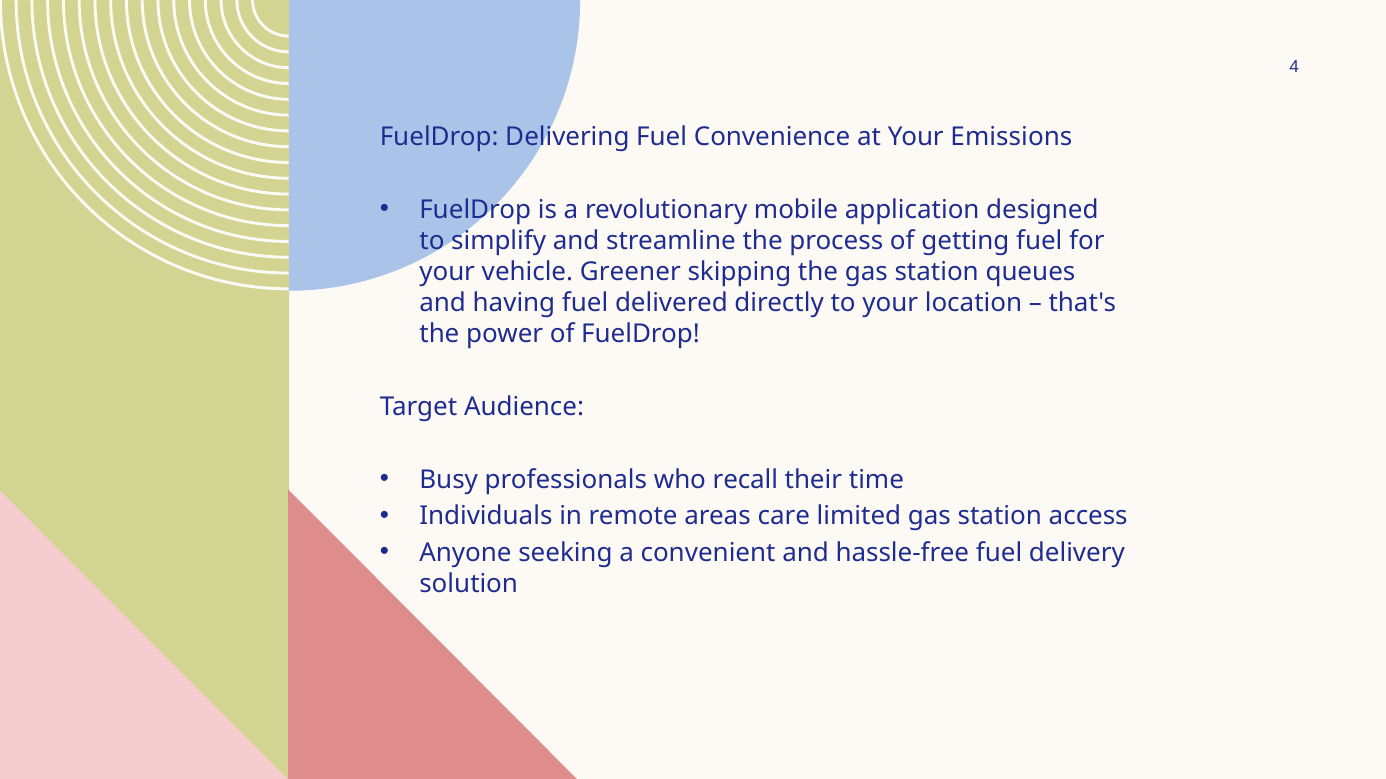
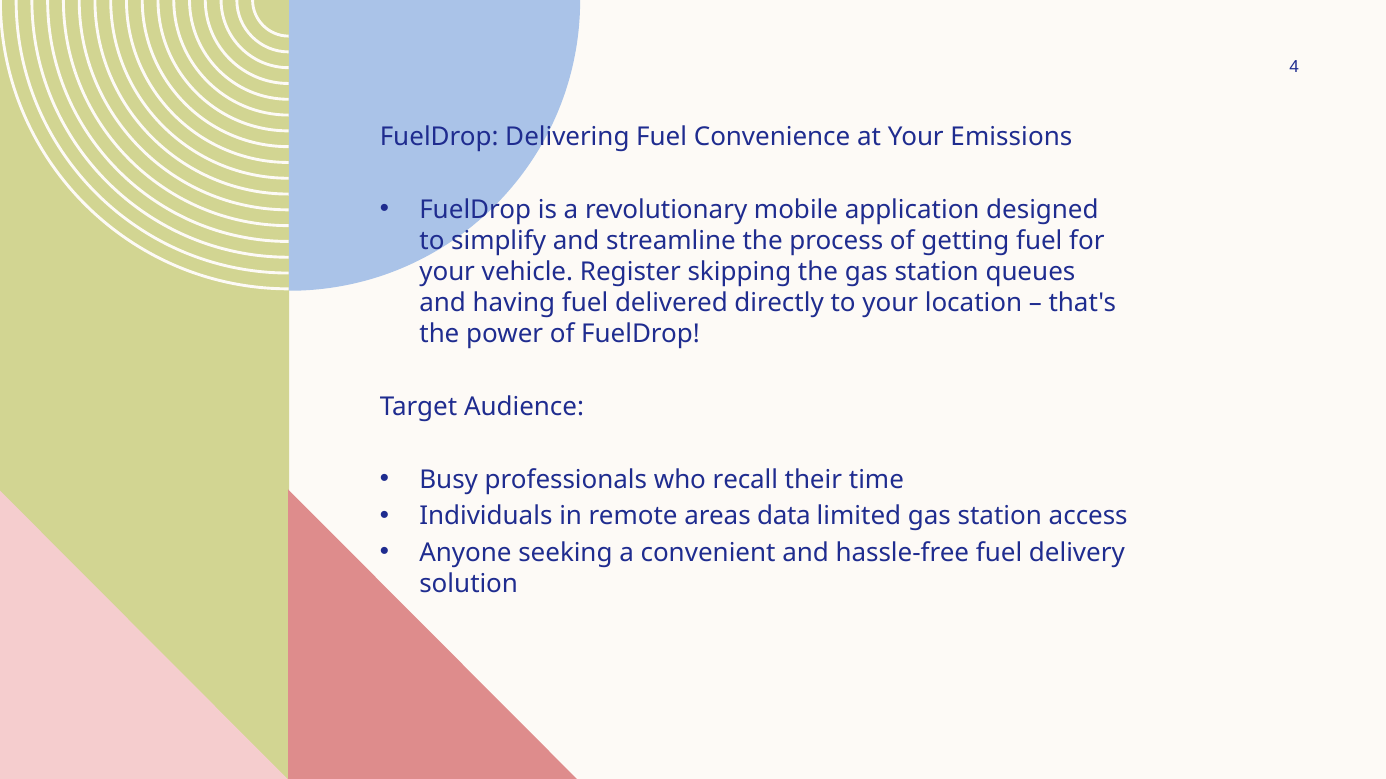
Greener: Greener -> Register
care: care -> data
